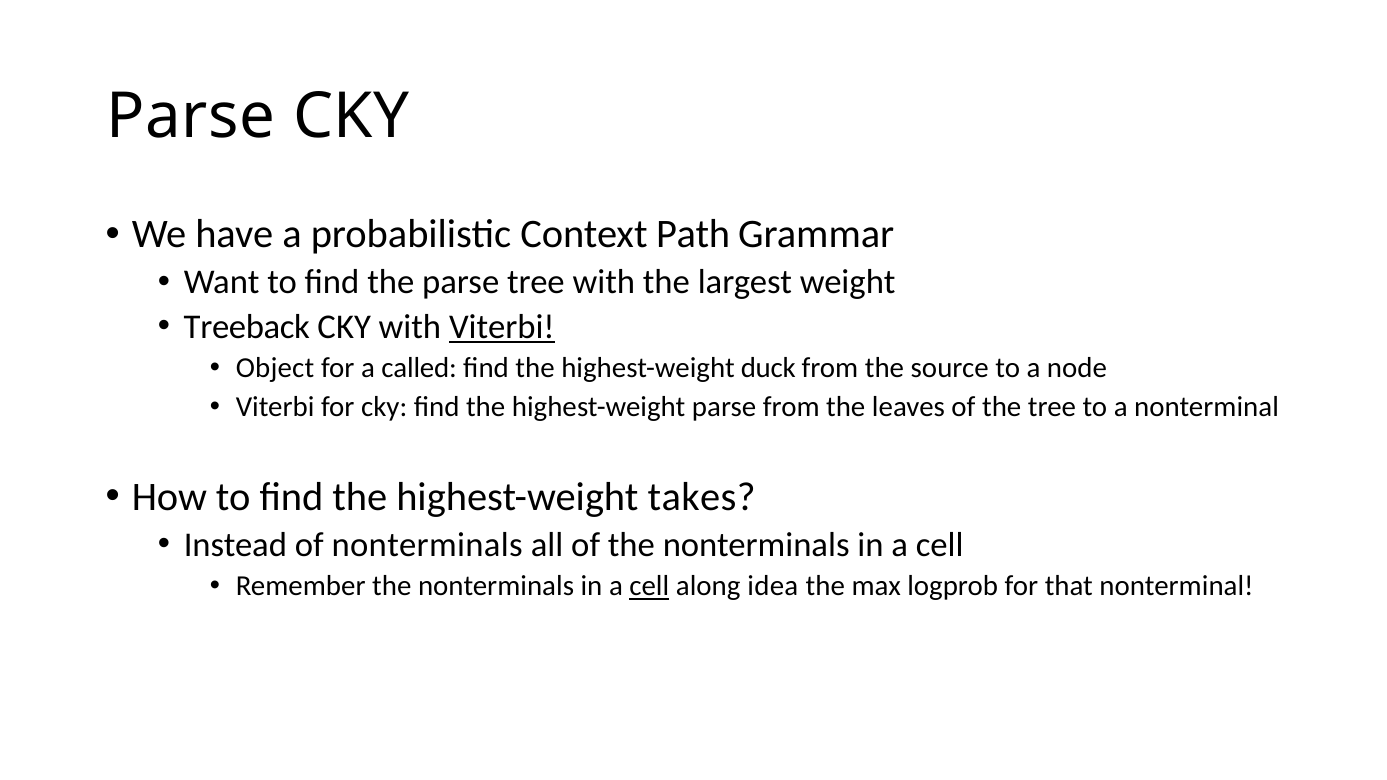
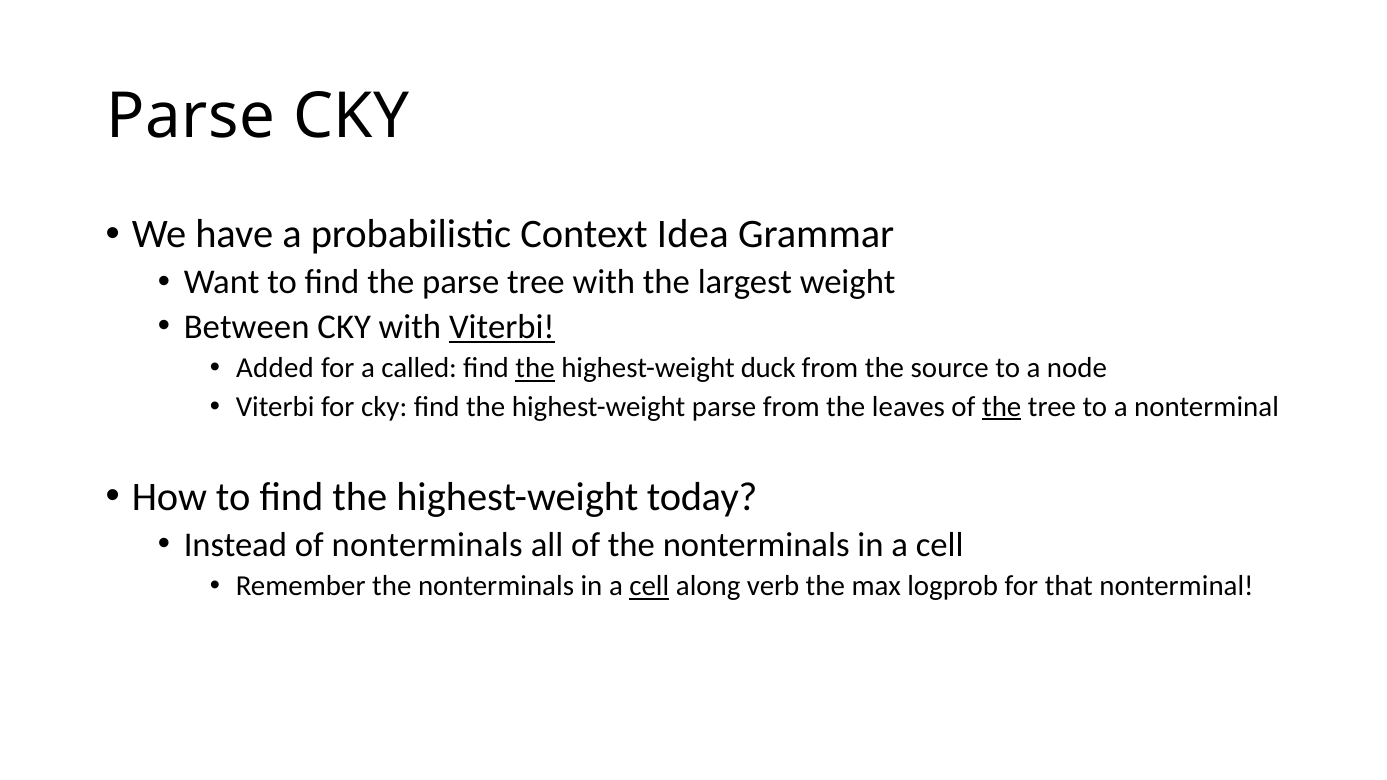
Path: Path -> Idea
Treeback: Treeback -> Between
Object: Object -> Added
the at (535, 369) underline: none -> present
the at (1002, 407) underline: none -> present
takes: takes -> today
idea: idea -> verb
